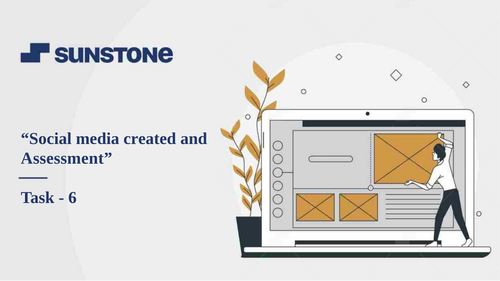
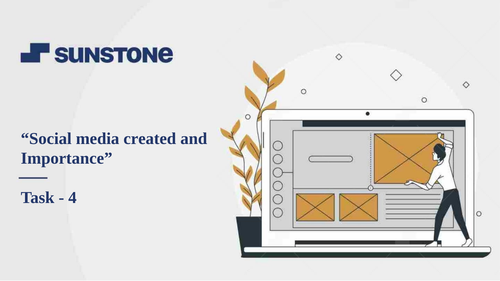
Assessment: Assessment -> Importance
6: 6 -> 4
